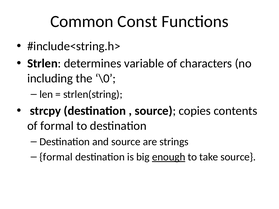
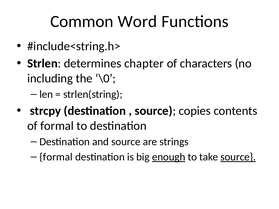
Const: Const -> Word
variable: variable -> chapter
source at (238, 157) underline: none -> present
